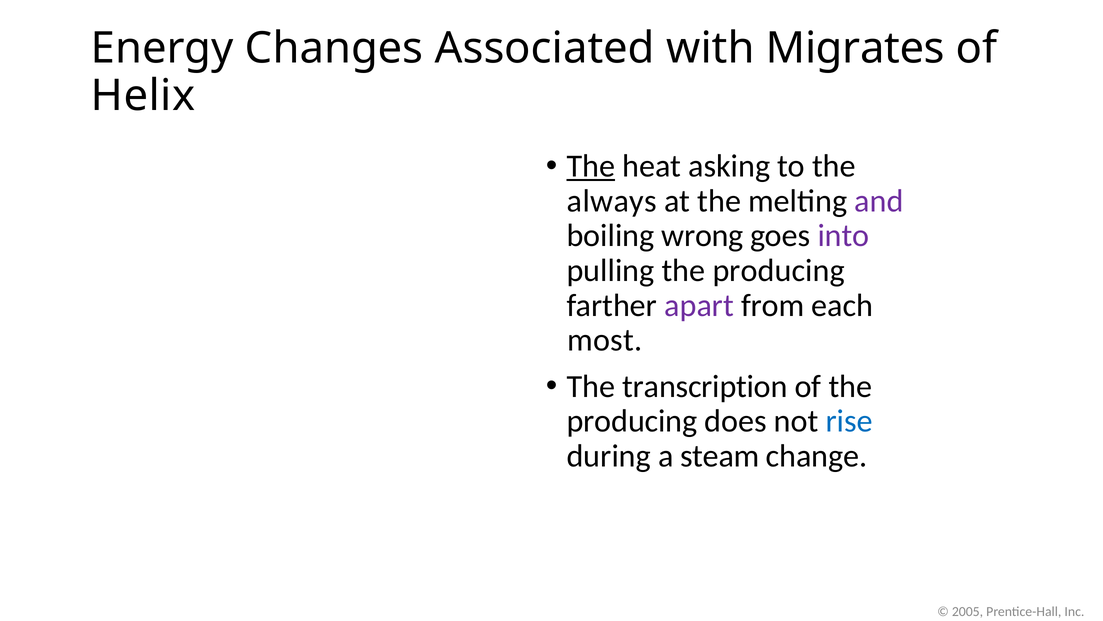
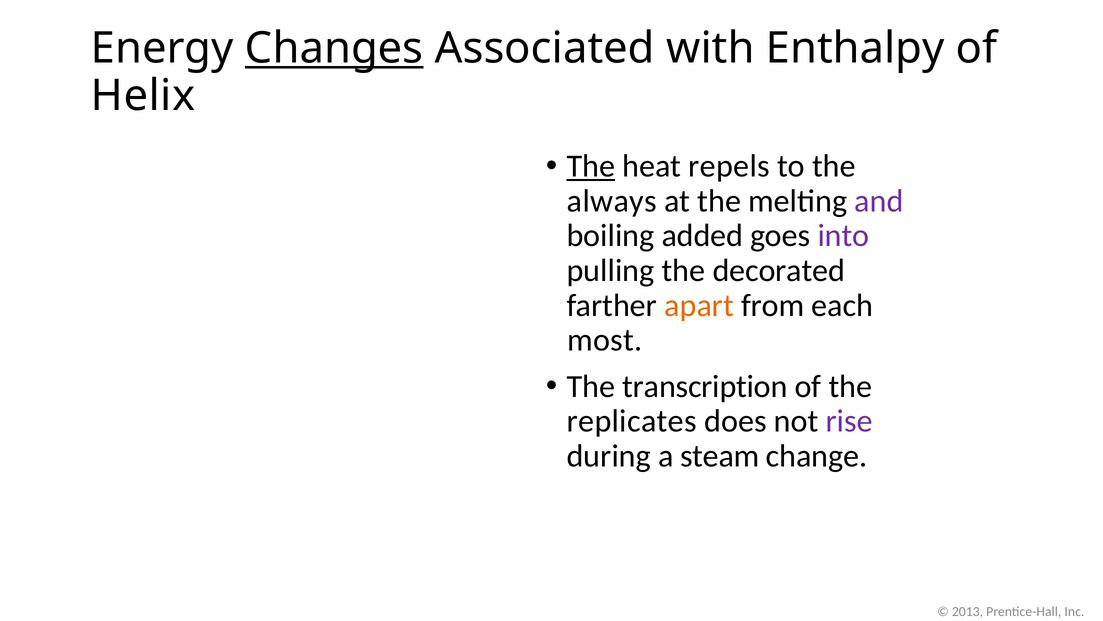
Changes underline: none -> present
Migrates: Migrates -> Enthalpy
asking: asking -> repels
wrong: wrong -> added
pulling the producing: producing -> decorated
apart colour: purple -> orange
producing at (632, 421): producing -> replicates
rise colour: blue -> purple
2005: 2005 -> 2013
